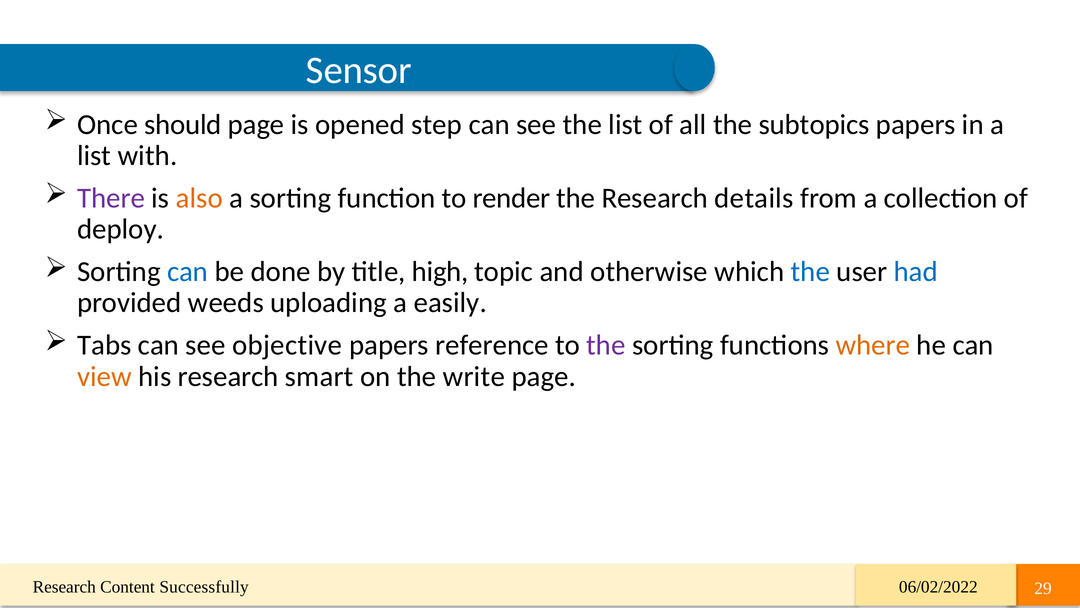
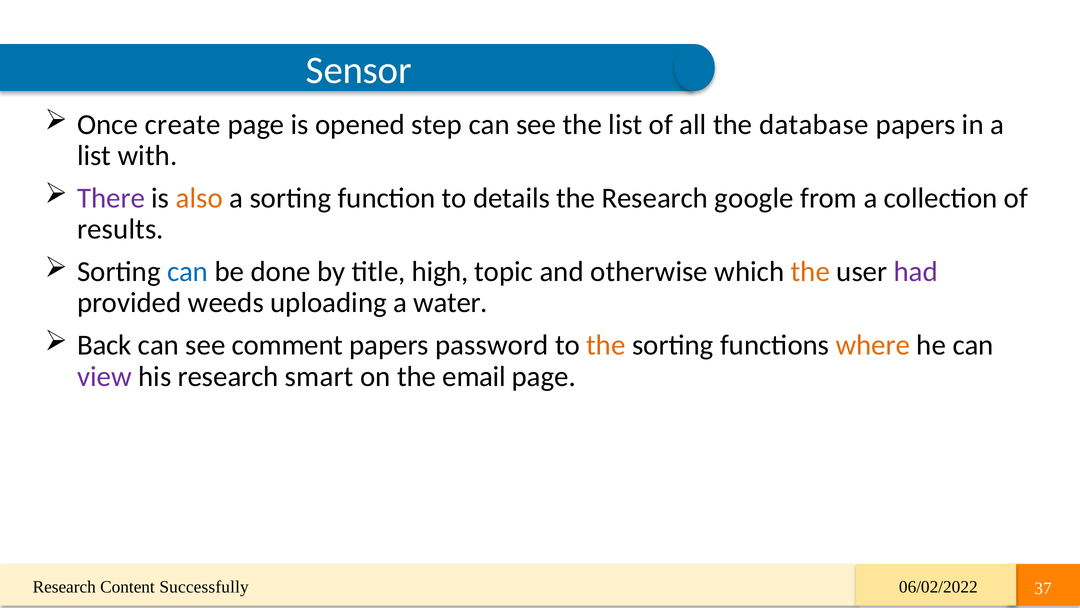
should: should -> create
subtopics: subtopics -> database
render: render -> details
details: details -> google
deploy: deploy -> results
the at (810, 271) colour: blue -> orange
had colour: blue -> purple
easily: easily -> water
Tabs: Tabs -> Back
objective: objective -> comment
reference: reference -> password
the at (606, 345) colour: purple -> orange
view colour: orange -> purple
write: write -> email
29: 29 -> 37
